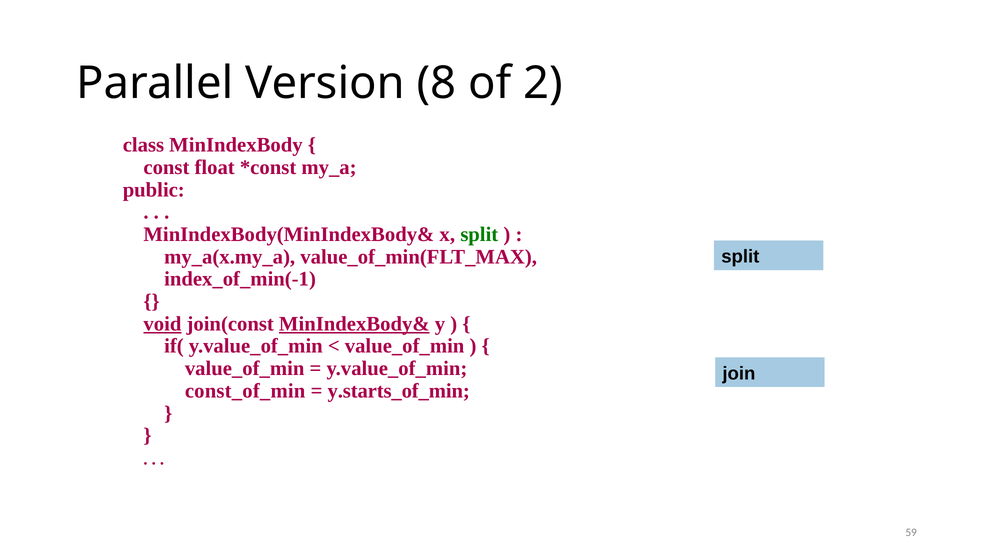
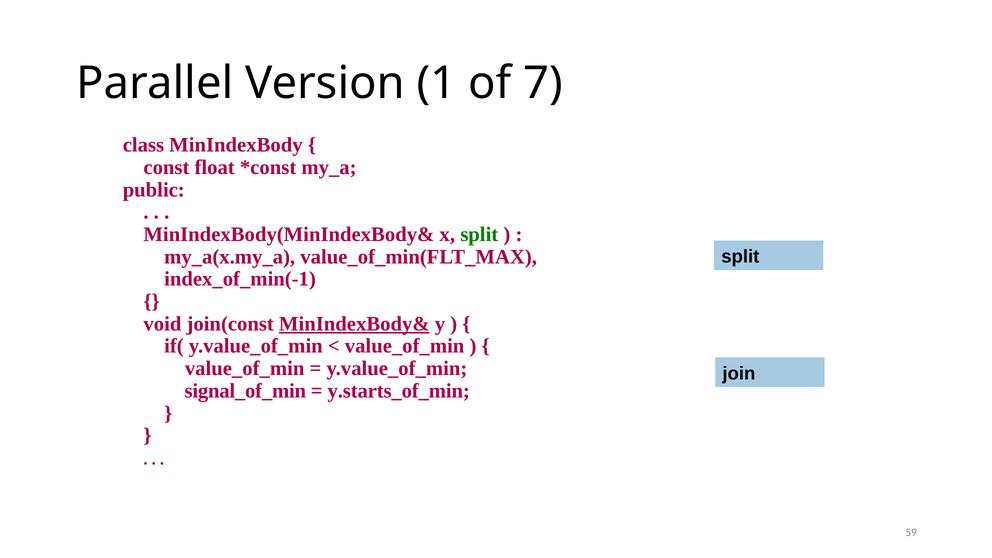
8: 8 -> 1
2: 2 -> 7
void underline: present -> none
const_of_min: const_of_min -> signal_of_min
